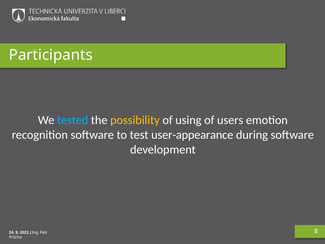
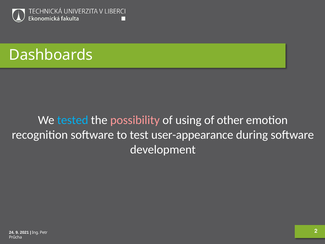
Participants: Participants -> Dashboards
possibility colour: yellow -> pink
users: users -> other
